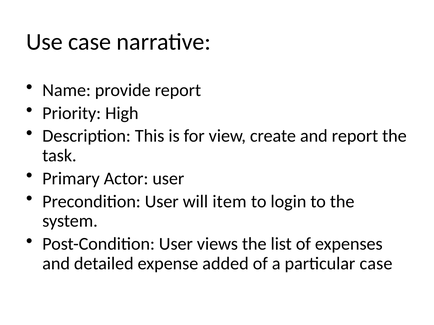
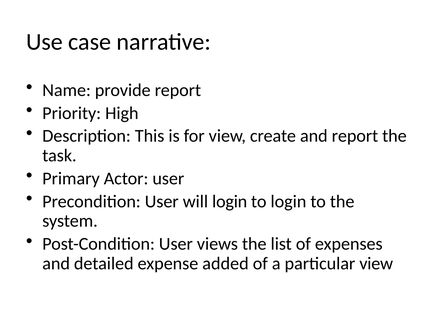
will item: item -> login
particular case: case -> view
